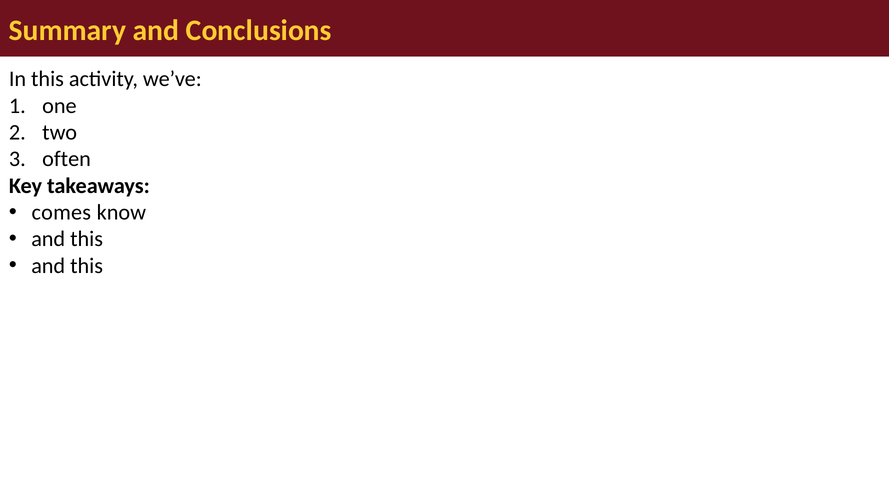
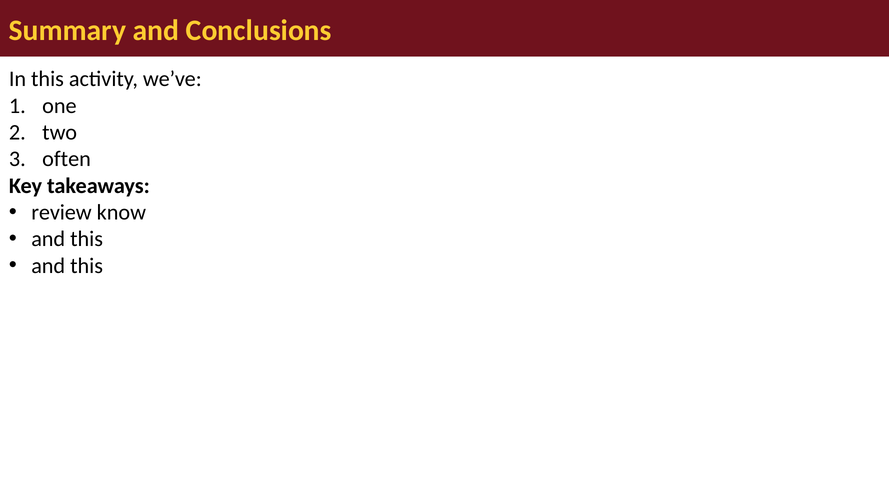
comes: comes -> review
